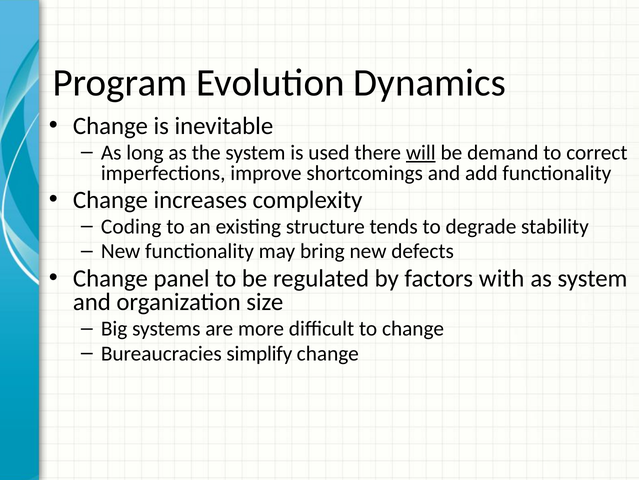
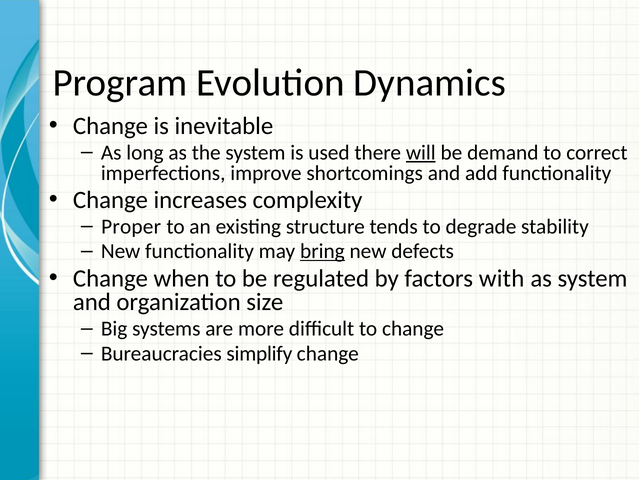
Coding: Coding -> Proper
bring underline: none -> present
panel: panel -> when
